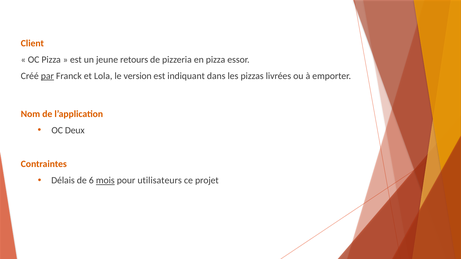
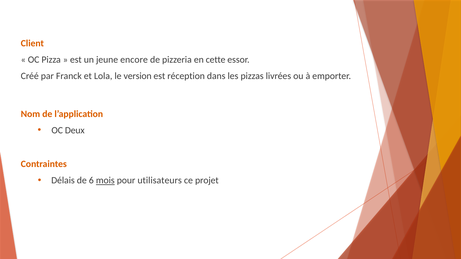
retours: retours -> encore
en pizza: pizza -> cette
par underline: present -> none
indiquant: indiquant -> réception
